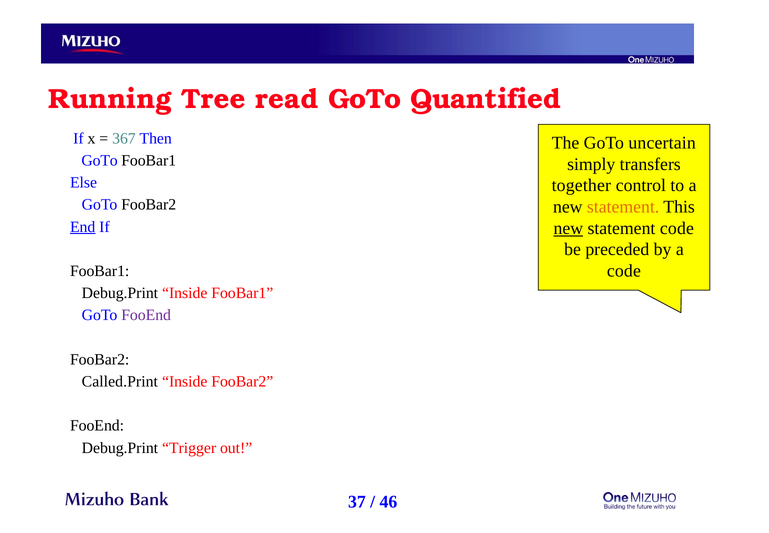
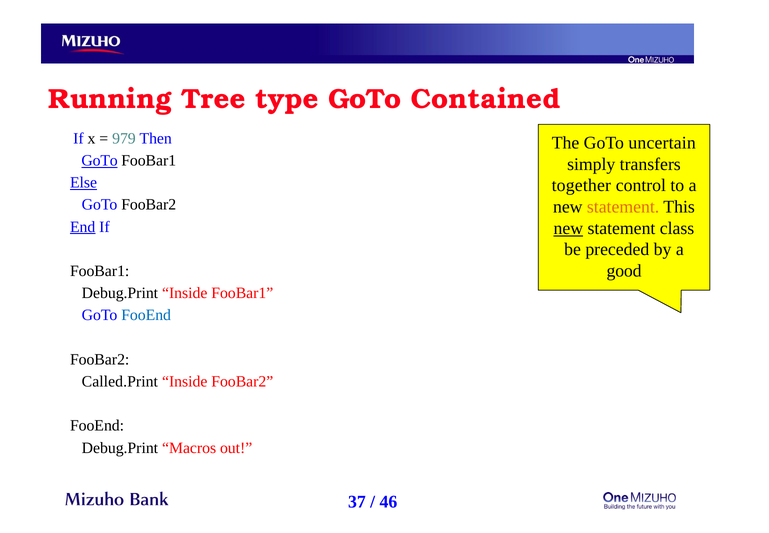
read: read -> type
Quantified: Quantified -> Contained
367: 367 -> 979
GoTo at (100, 160) underline: none -> present
Else underline: none -> present
statement code: code -> class
code at (624, 271): code -> good
FooEnd at (146, 315) colour: purple -> blue
Trigger: Trigger -> Macros
